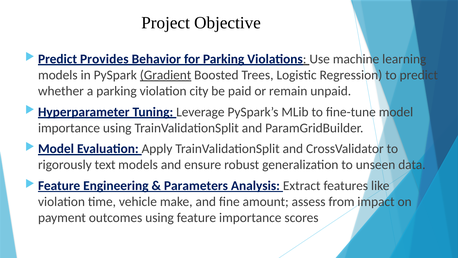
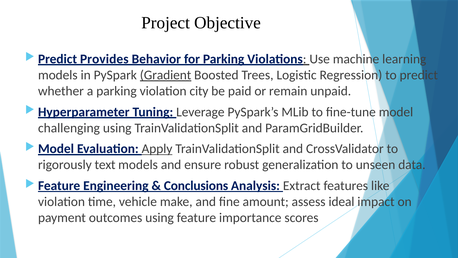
importance at (69, 128): importance -> challenging
Apply underline: none -> present
Parameters: Parameters -> Conclusions
from: from -> ideal
